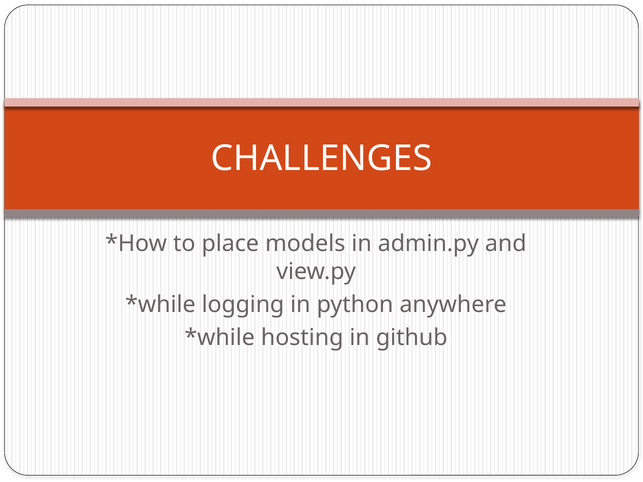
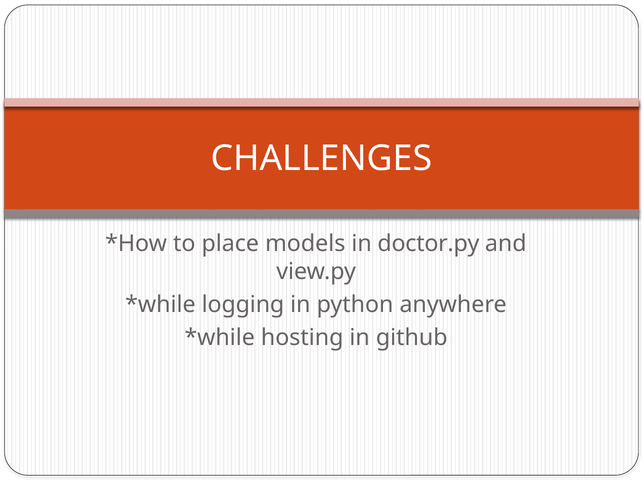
admin.py: admin.py -> doctor.py
